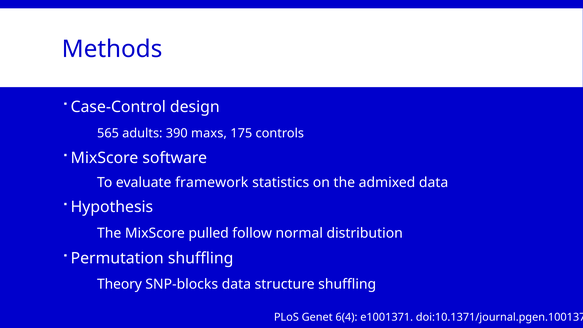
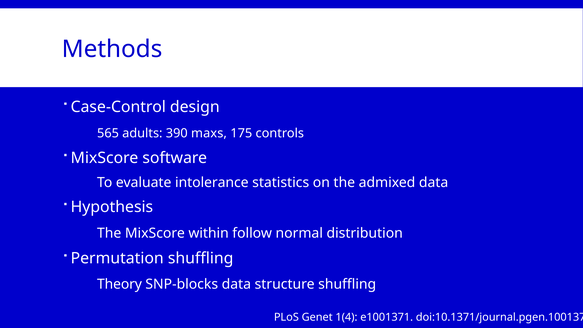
framework: framework -> intolerance
pulled: pulled -> within
6(4: 6(4 -> 1(4
